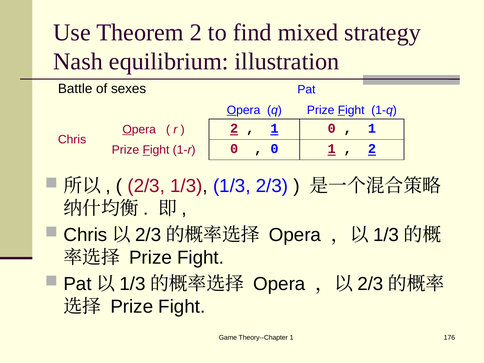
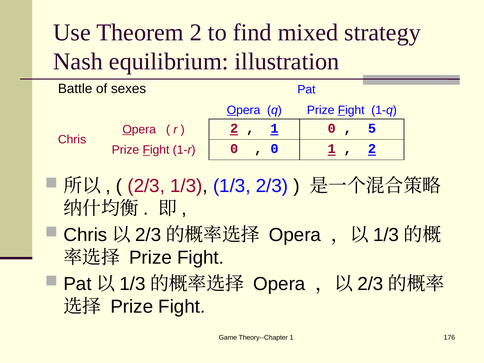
1 at (372, 128): 1 -> 5
